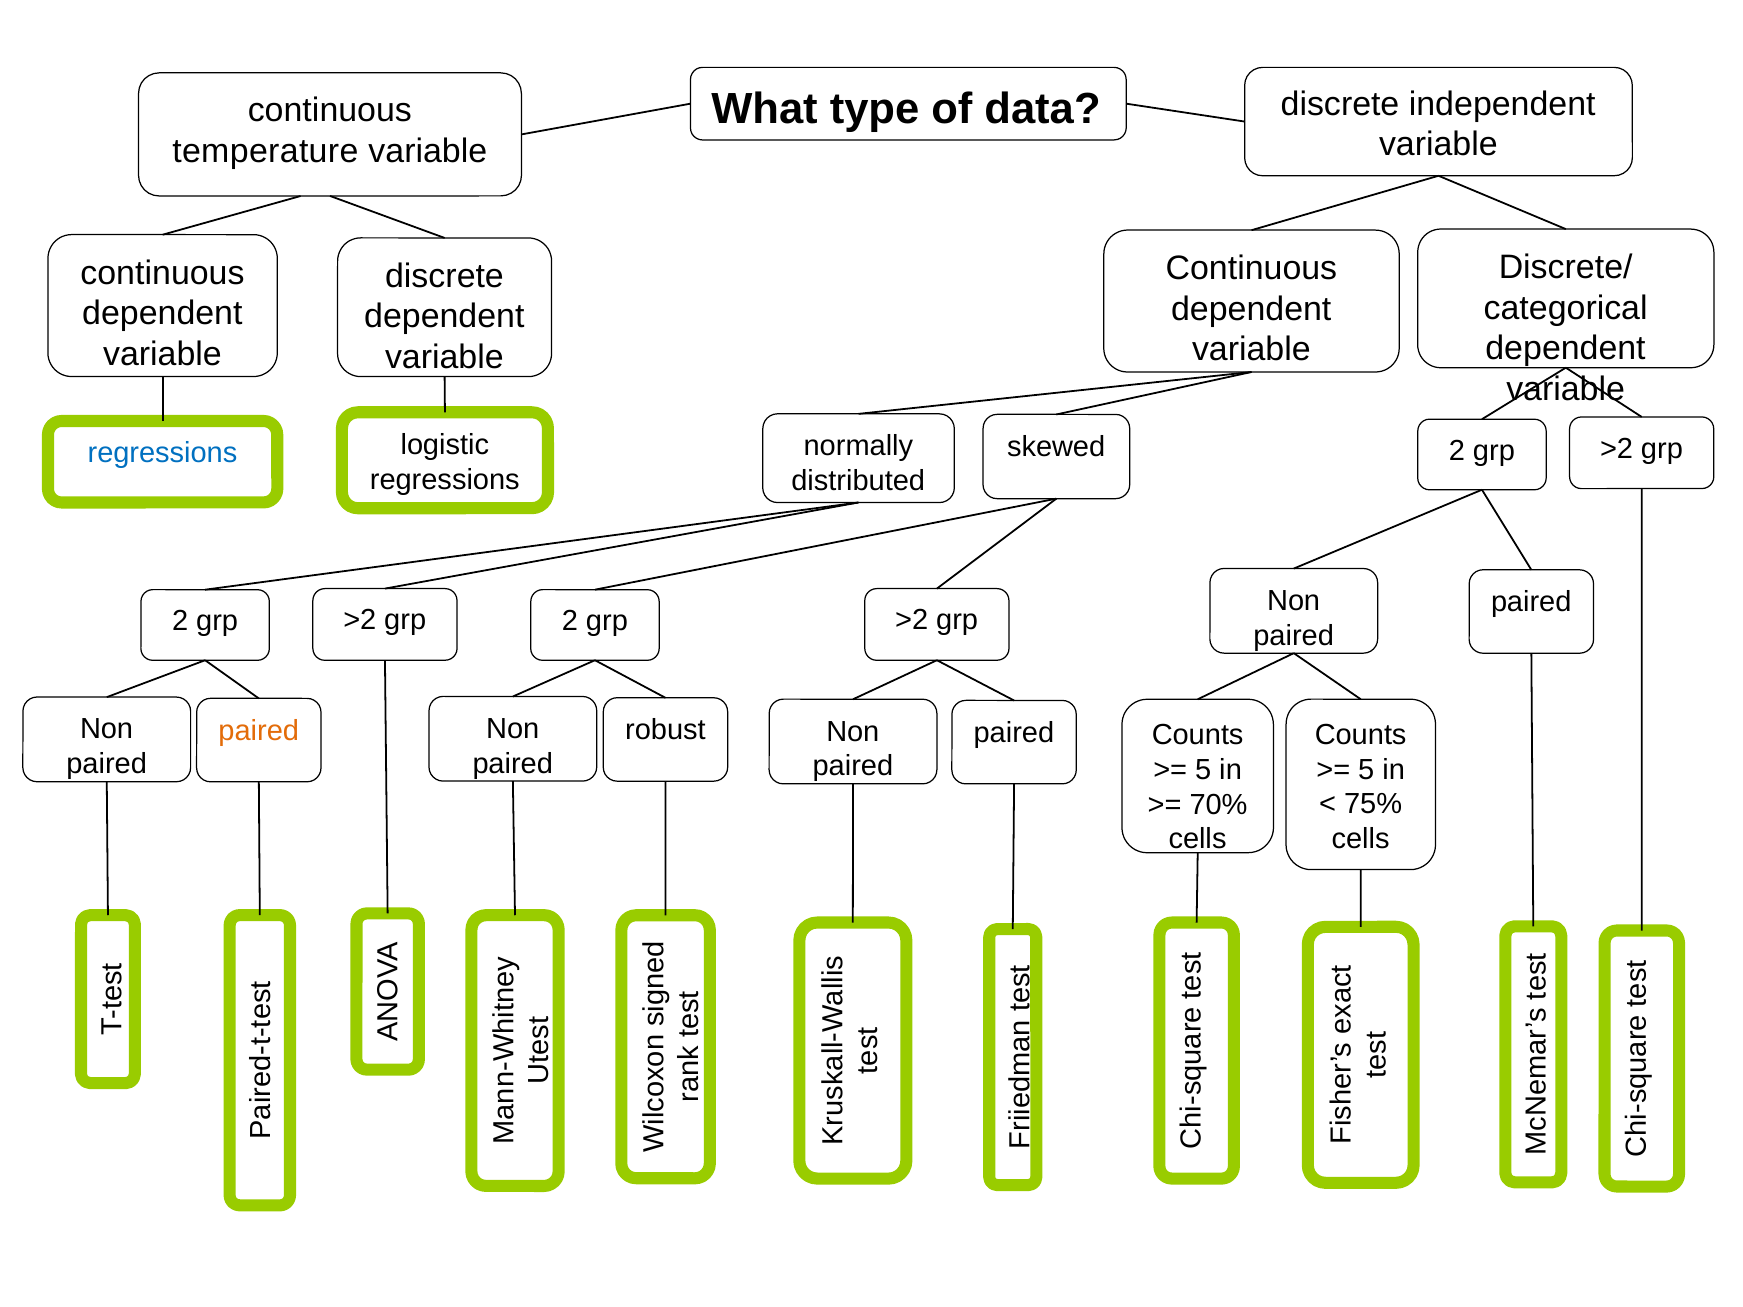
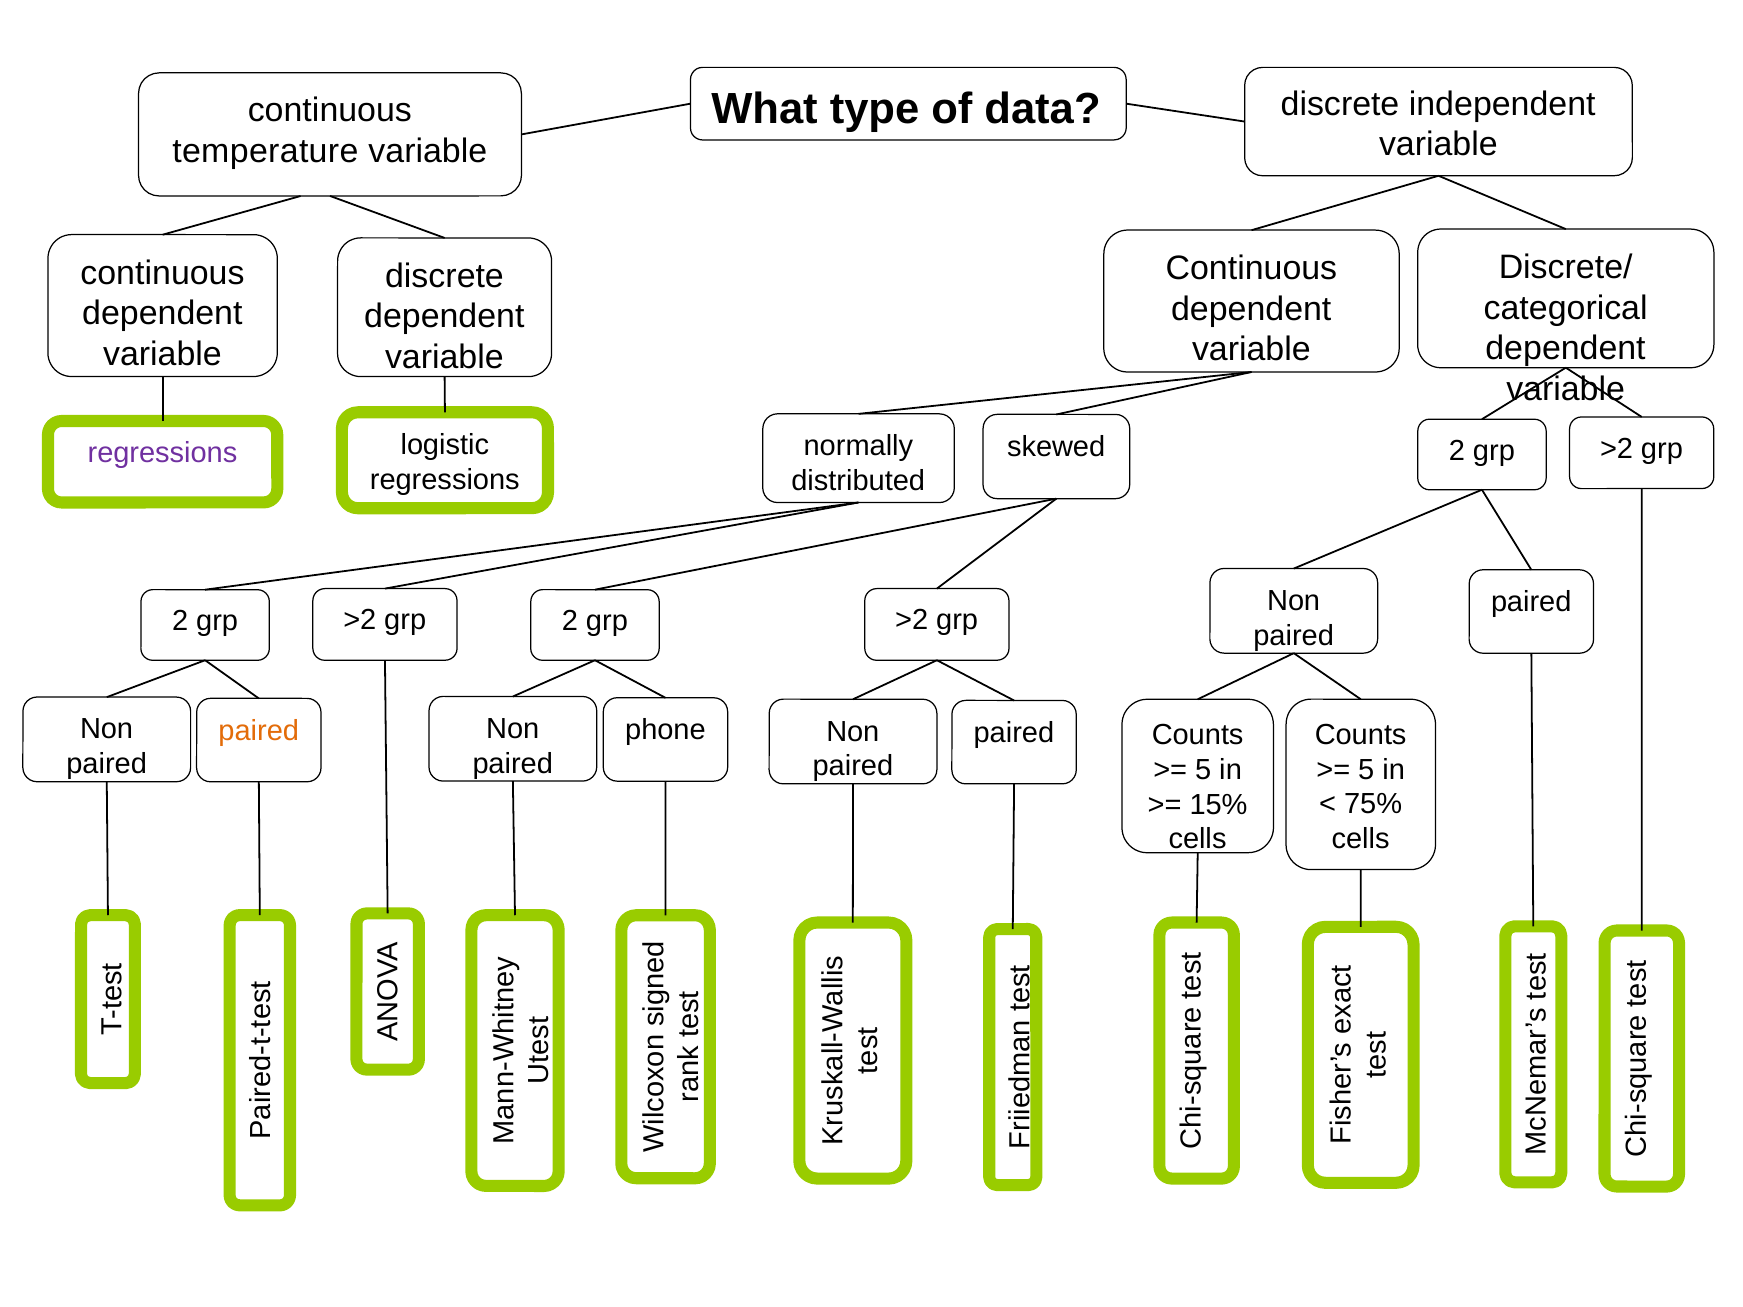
regressions at (162, 453) colour: blue -> purple
robust: robust -> phone
70%: 70% -> 15%
